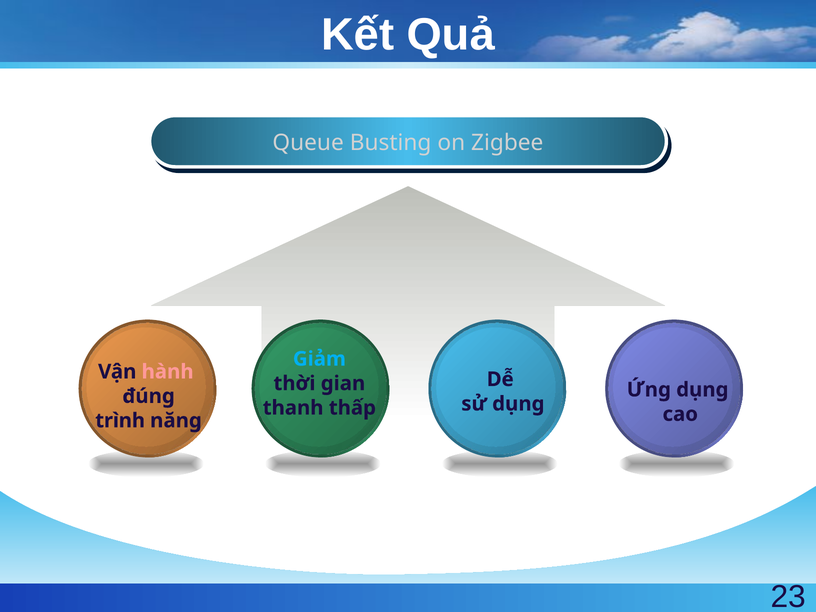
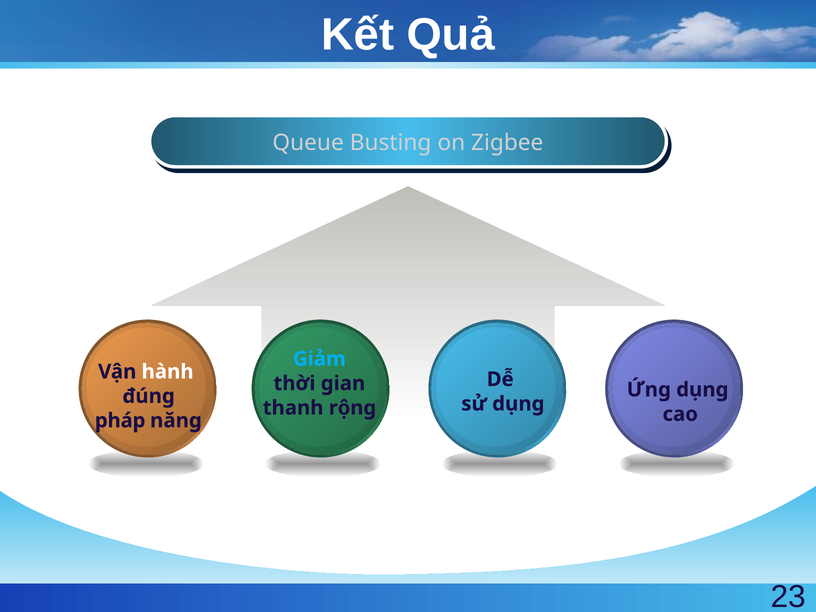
hành colour: pink -> white
thấp: thấp -> rộng
trình: trình -> pháp
